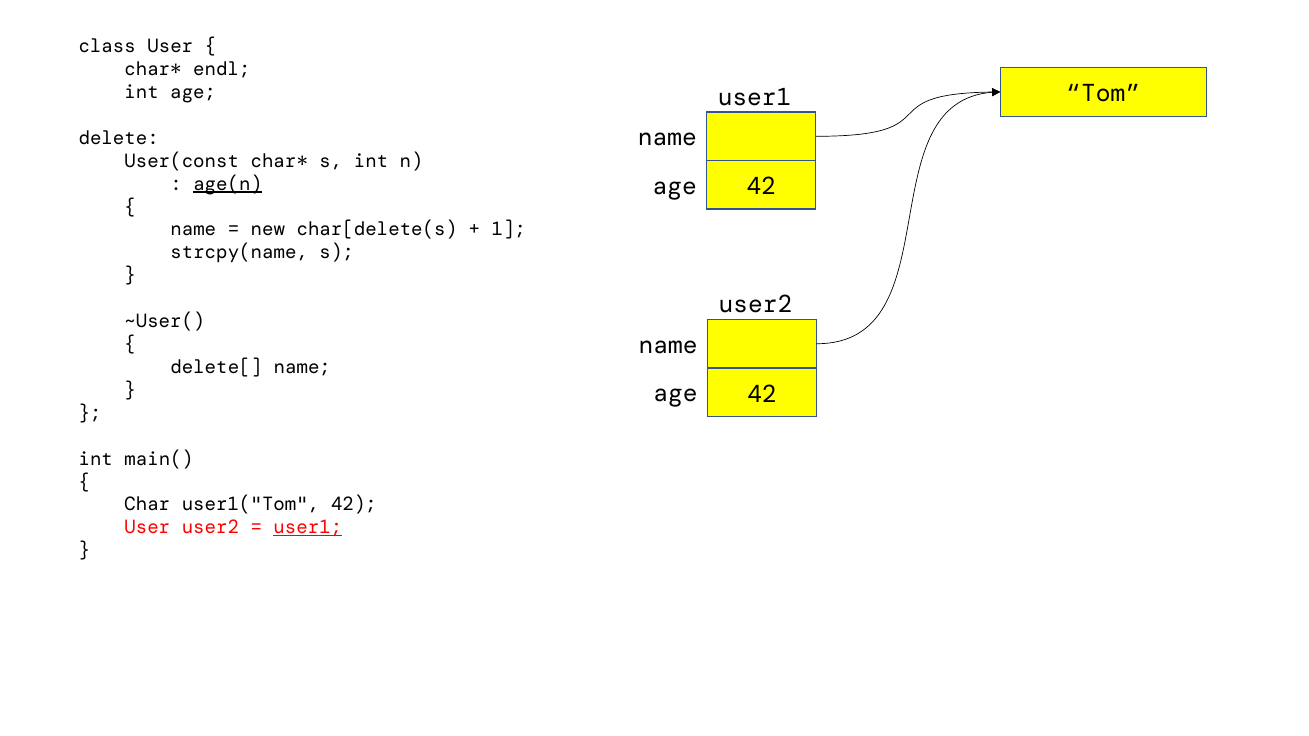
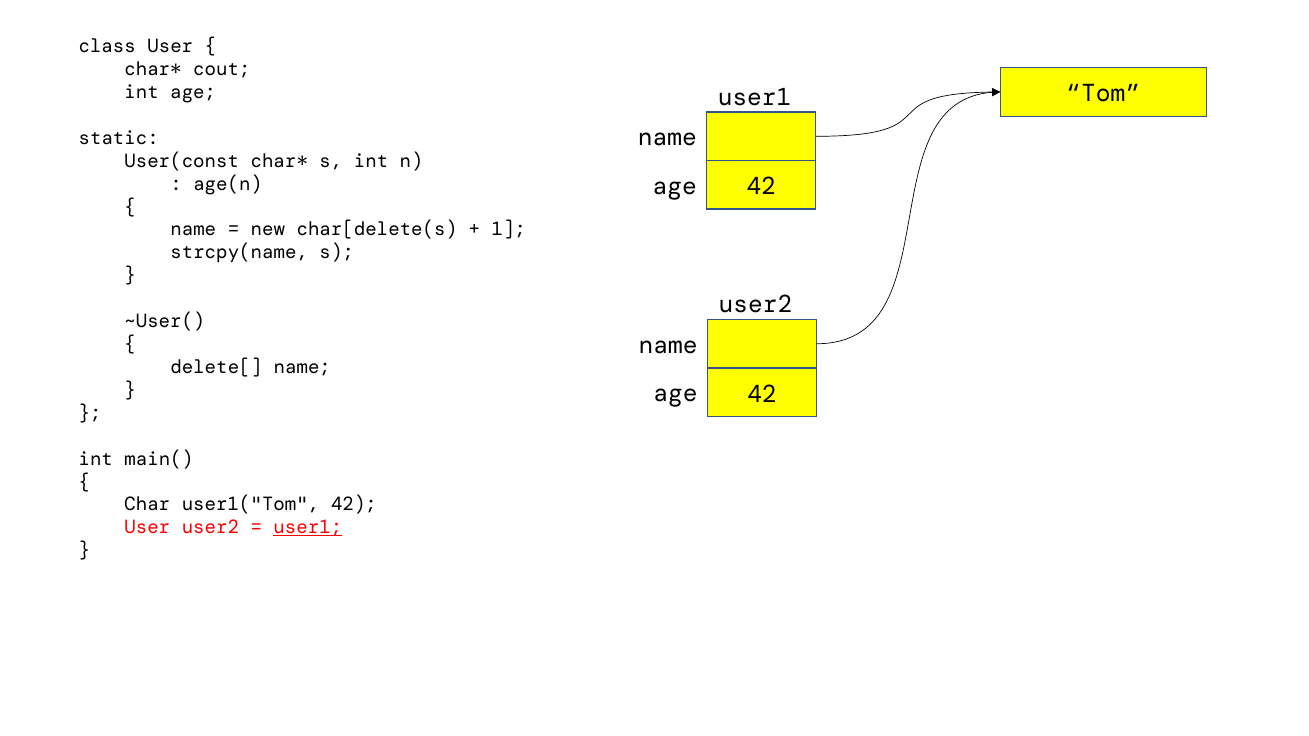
endl: endl -> cout
delete: delete -> static
age(n underline: present -> none
